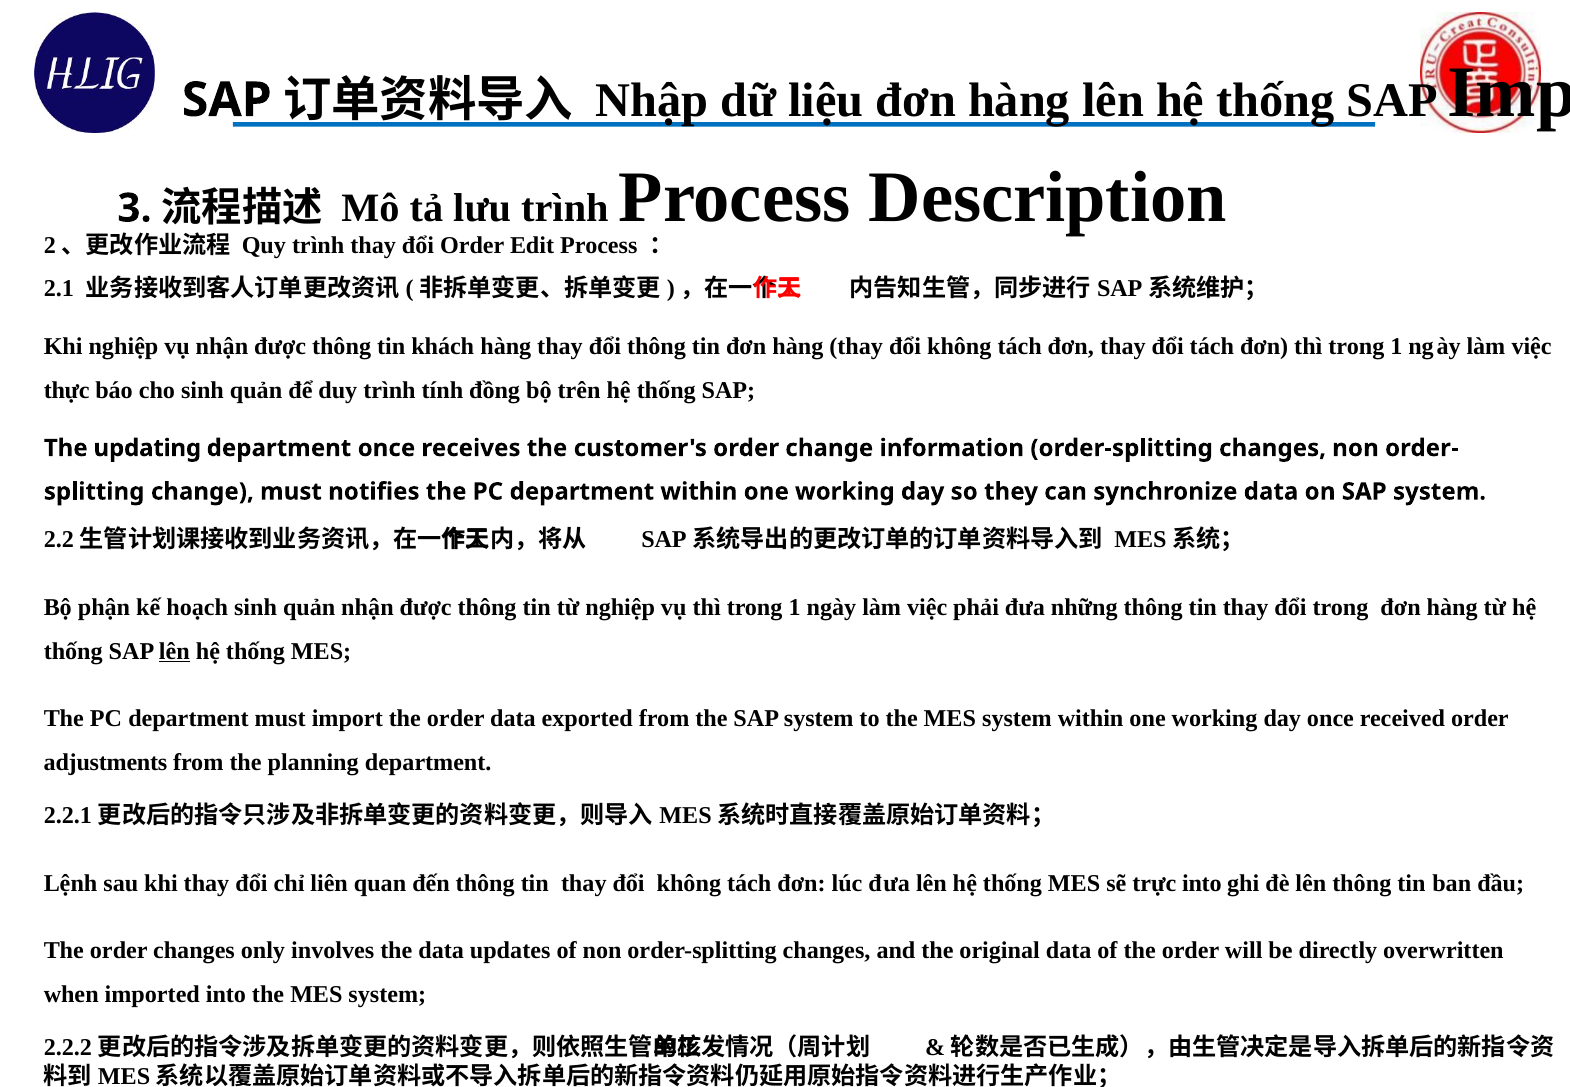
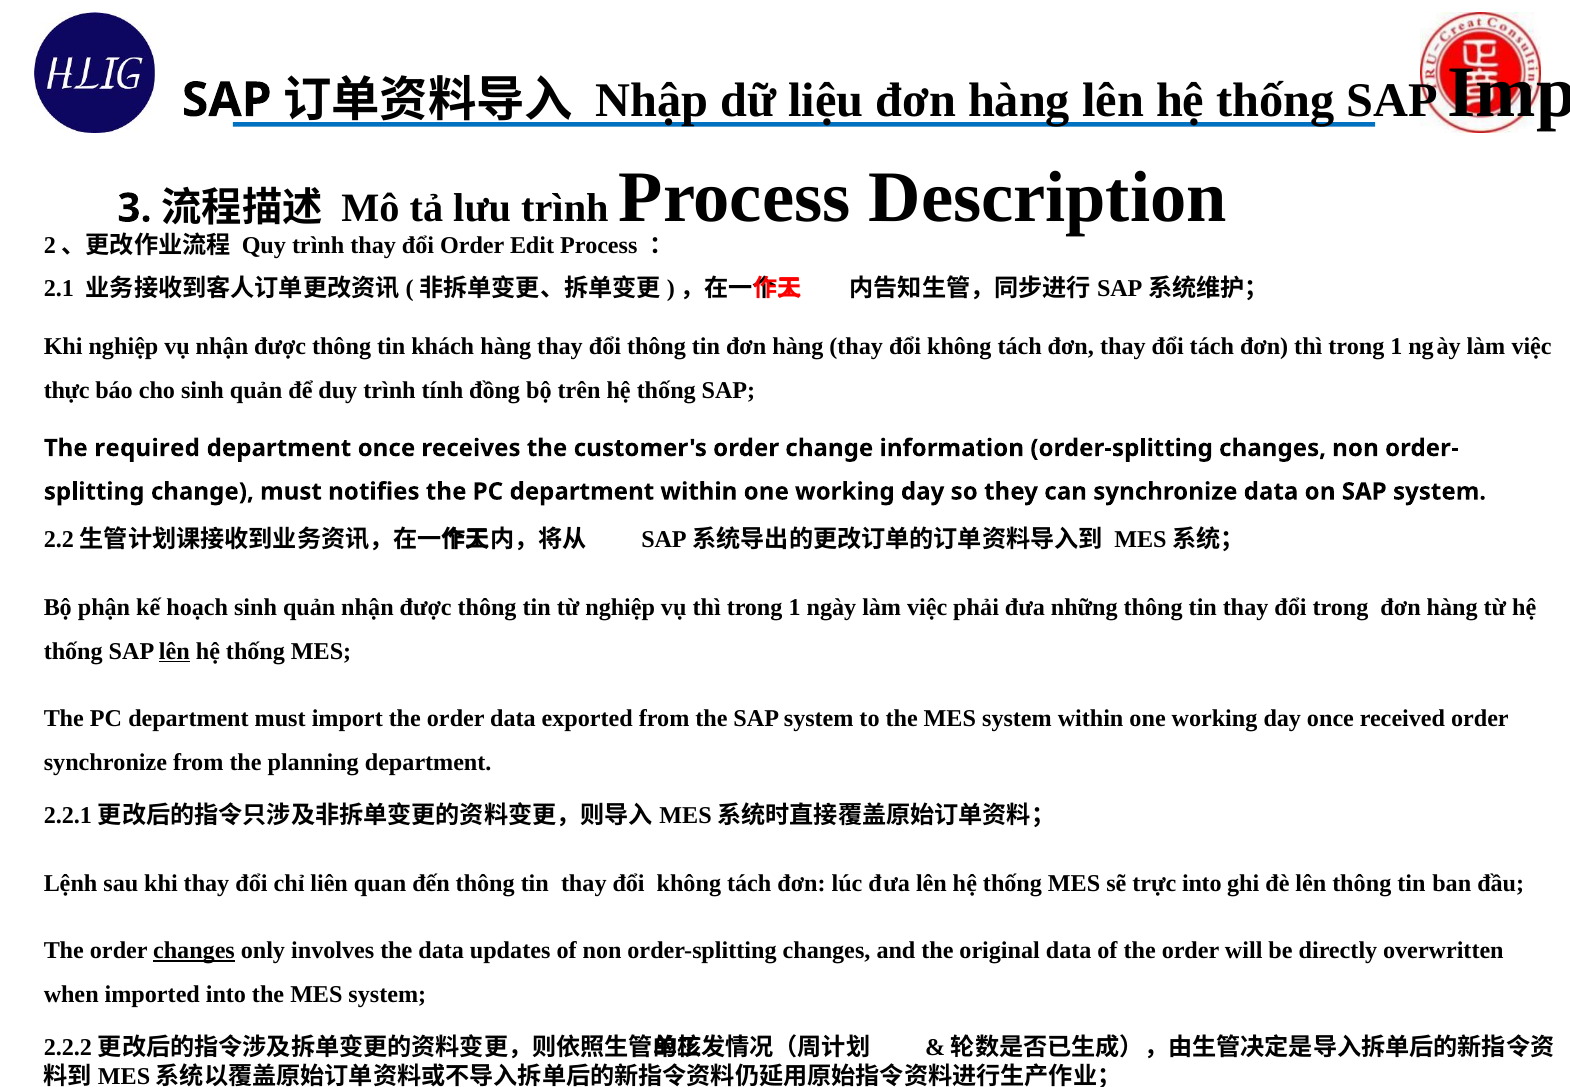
updating: updating -> required
adjustments at (106, 762): adjustments -> synchronize
changes at (194, 951) underline: none -> present
